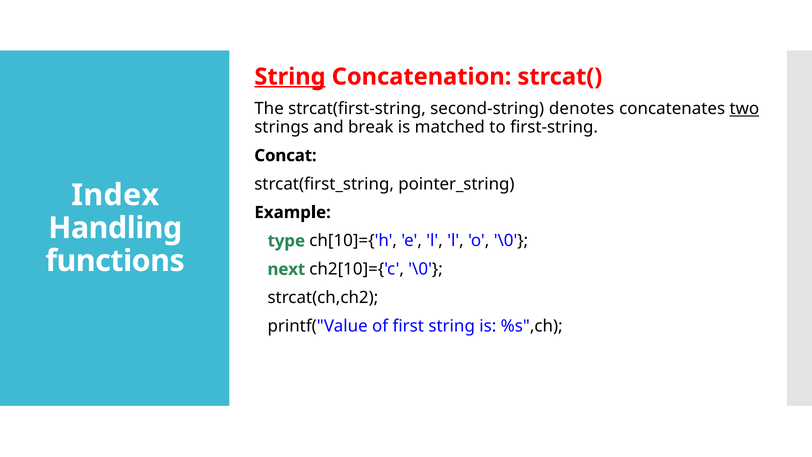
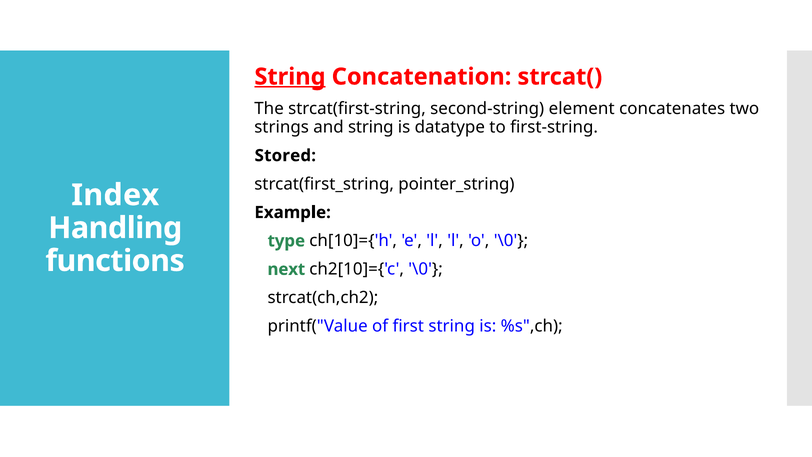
denotes: denotes -> element
two underline: present -> none
and break: break -> string
matched: matched -> datatype
Concat: Concat -> Stored
